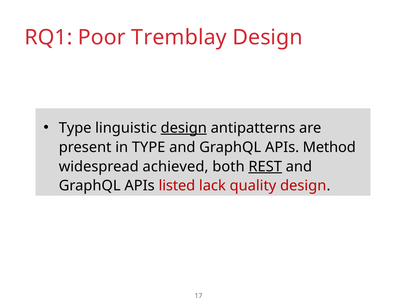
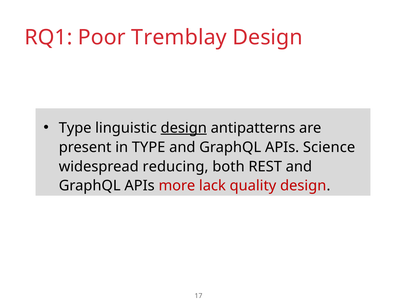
Method: Method -> Science
achieved: achieved -> reducing
REST underline: present -> none
listed: listed -> more
